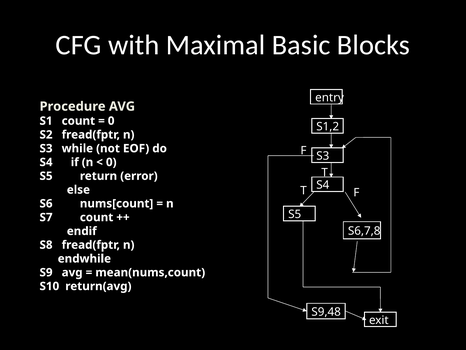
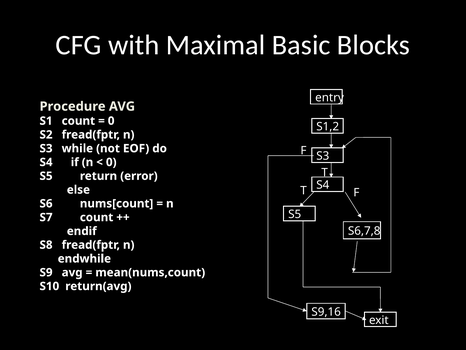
S9,48: S9,48 -> S9,16
